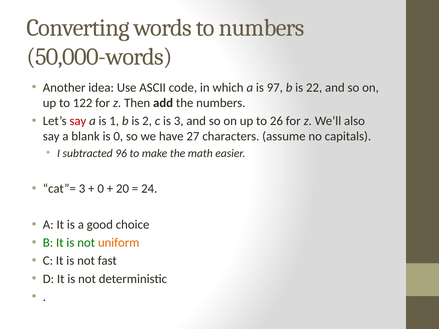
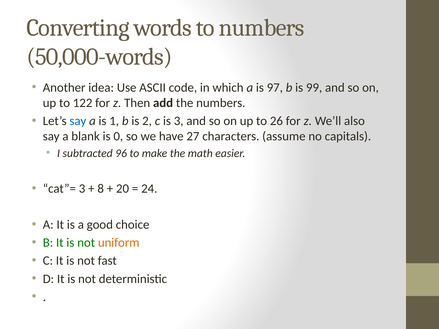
22: 22 -> 99
say at (78, 121) colour: red -> blue
0 at (101, 189): 0 -> 8
